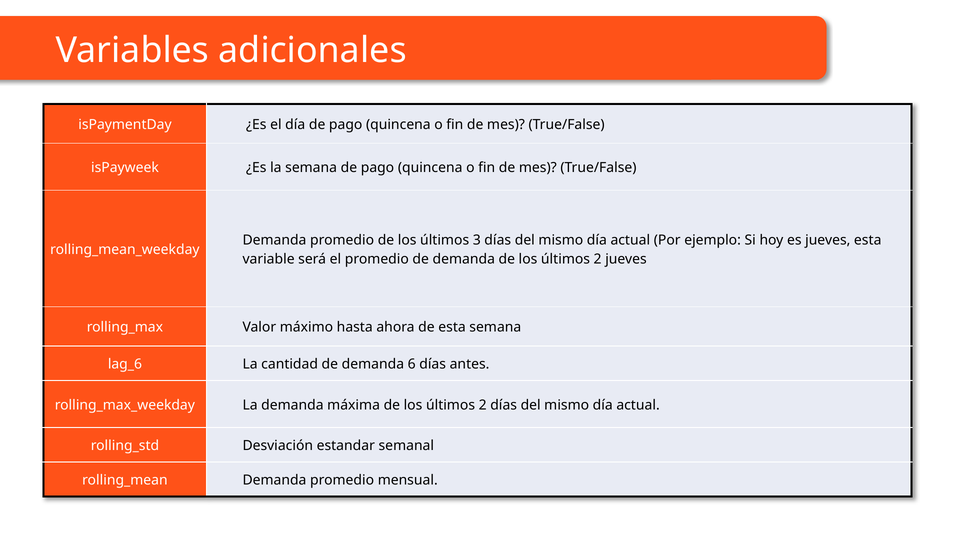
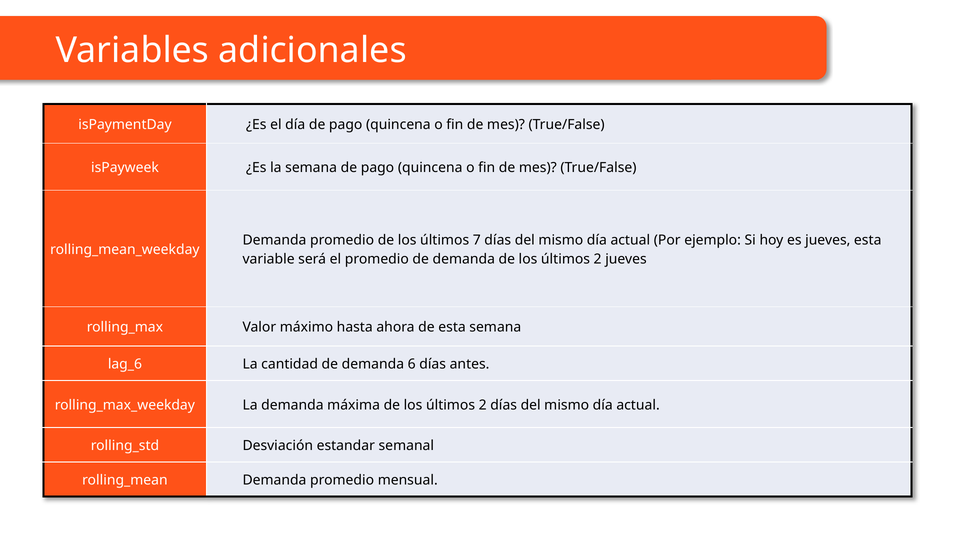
3: 3 -> 7
